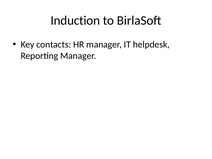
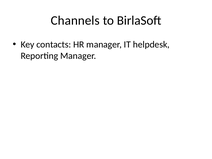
Induction: Induction -> Channels
